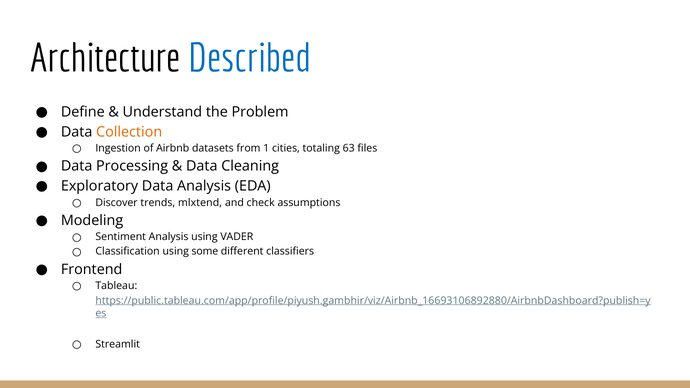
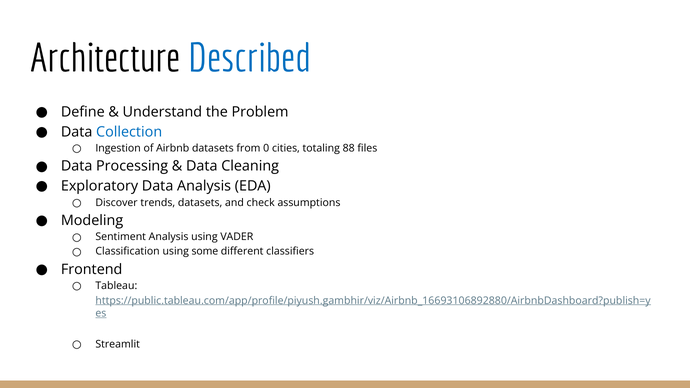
Collection colour: orange -> blue
1: 1 -> 0
63: 63 -> 88
trends mlxtend: mlxtend -> datasets
